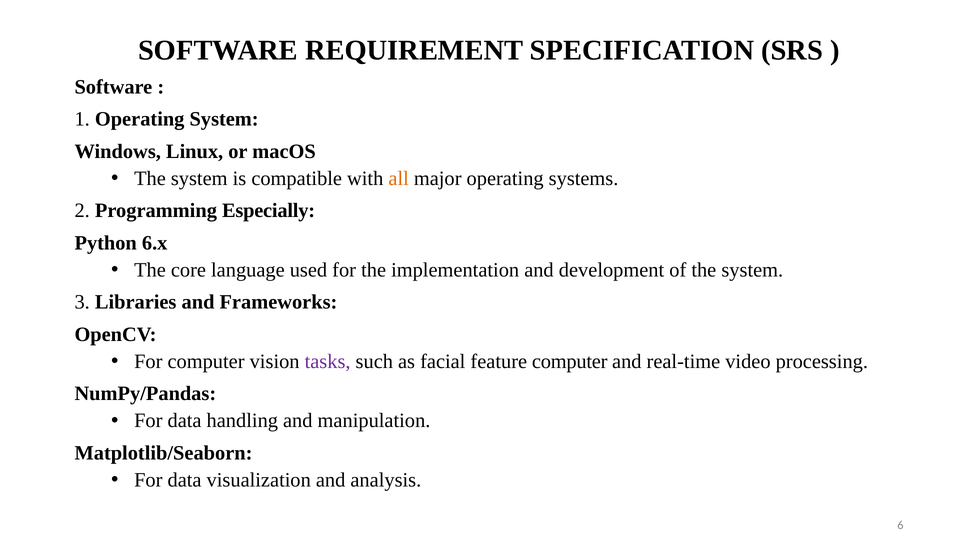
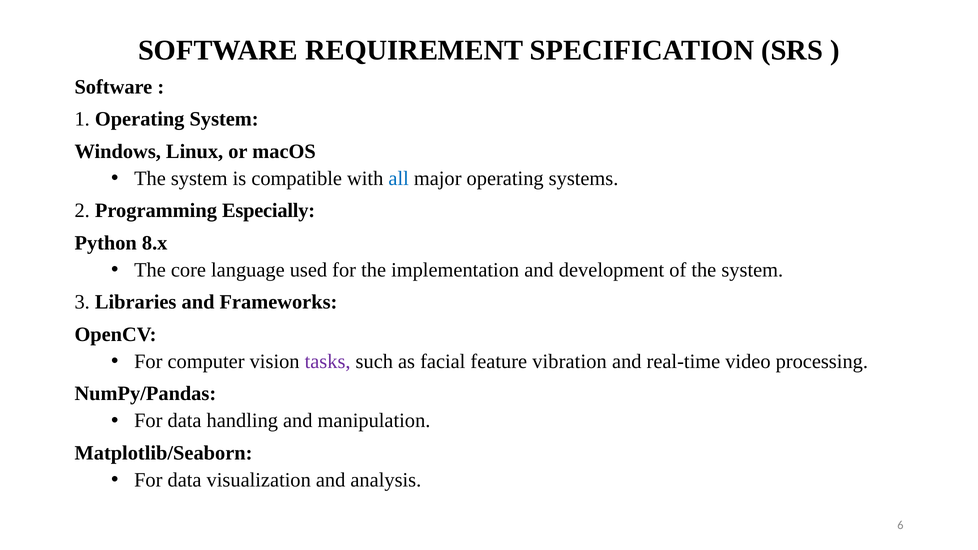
all colour: orange -> blue
6.x: 6.x -> 8.x
feature computer: computer -> vibration
